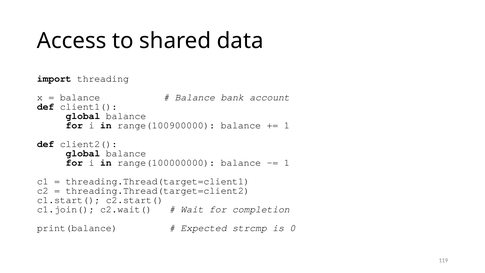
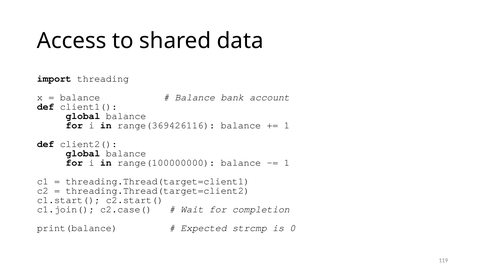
range(100900000: range(100900000 -> range(369426116
c2.wait(: c2.wait( -> c2.case(
